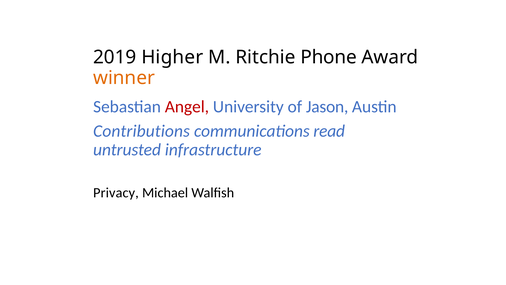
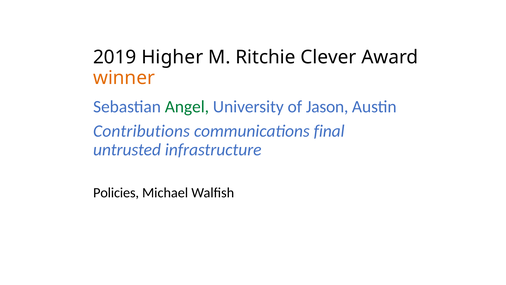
Phone: Phone -> Clever
Angel colour: red -> green
read: read -> final
Privacy: Privacy -> Policies
